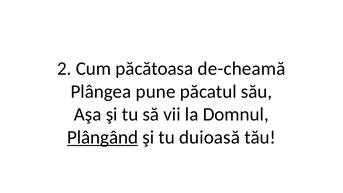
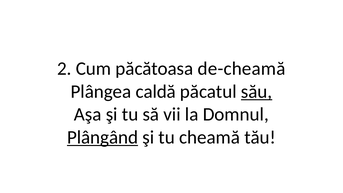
pune: pune -> caldă
său underline: none -> present
duioasă: duioasă -> cheamă
